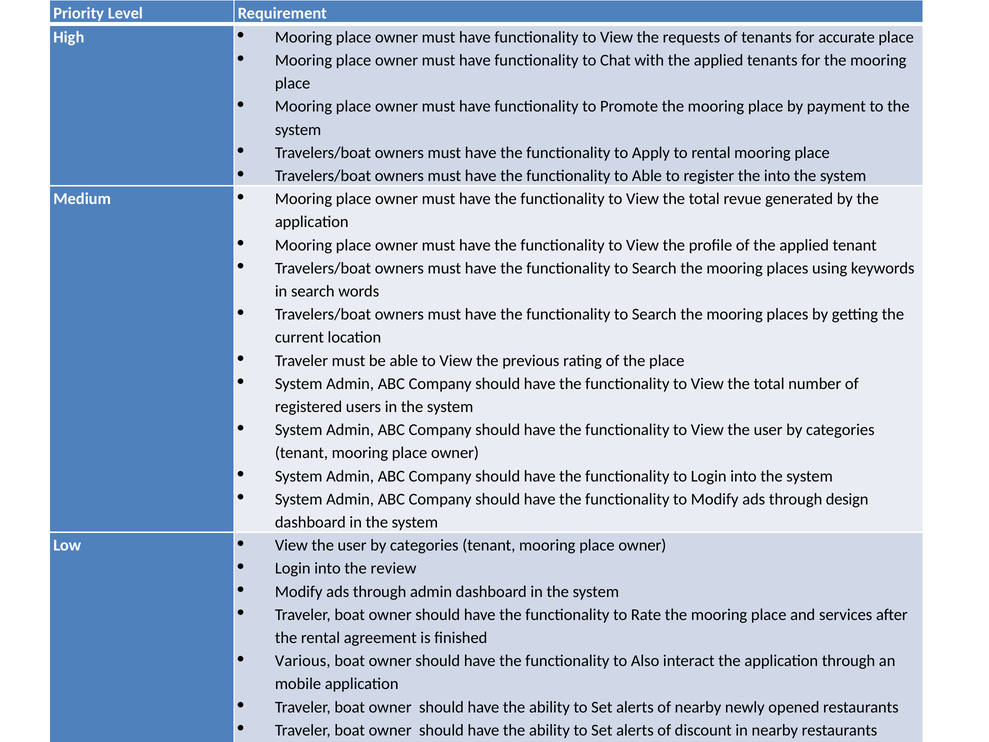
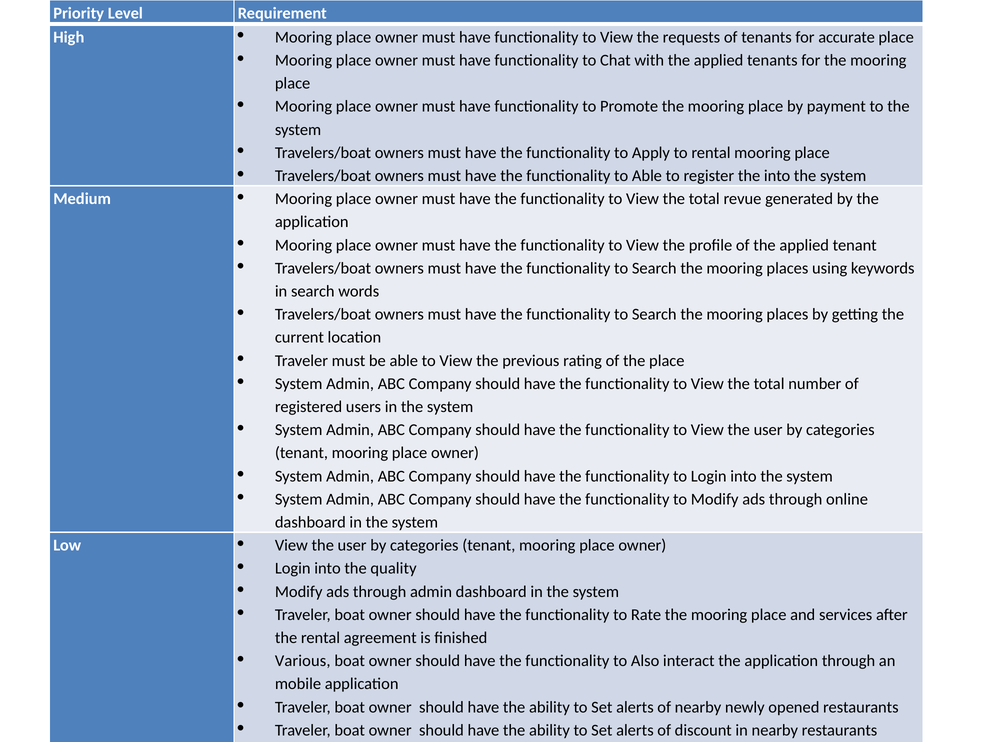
design: design -> online
review: review -> quality
